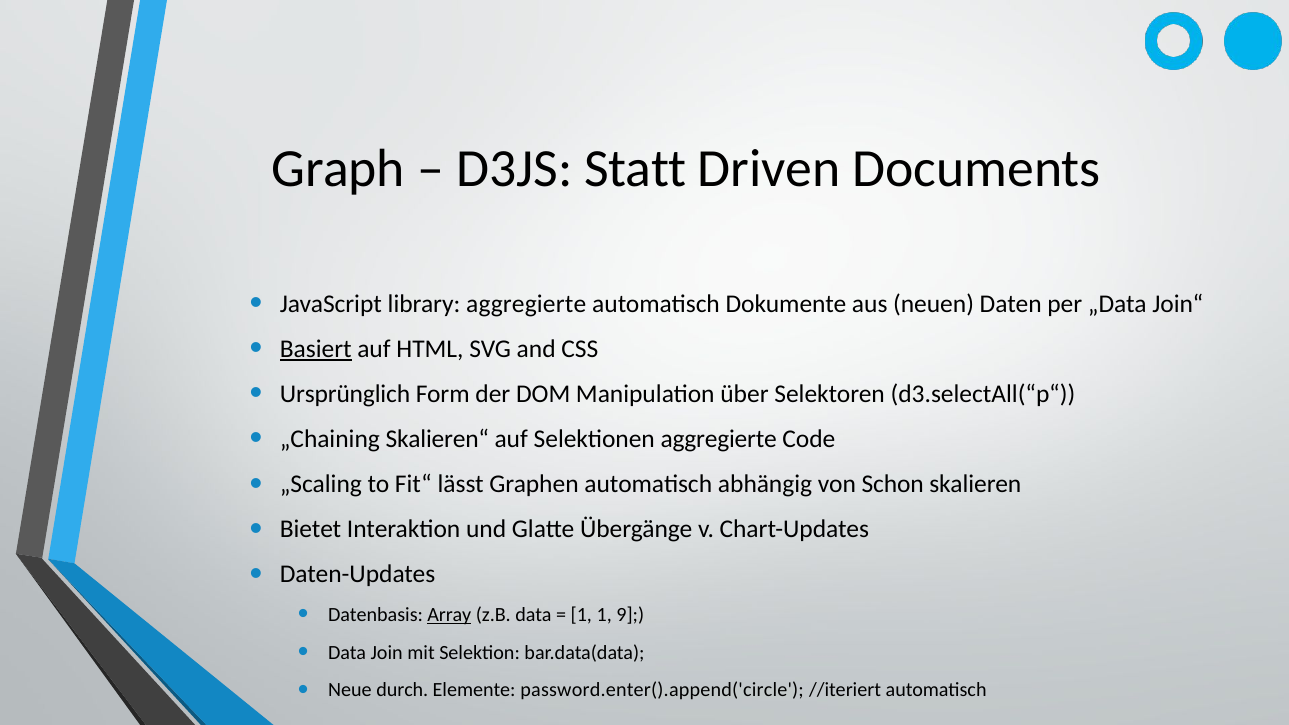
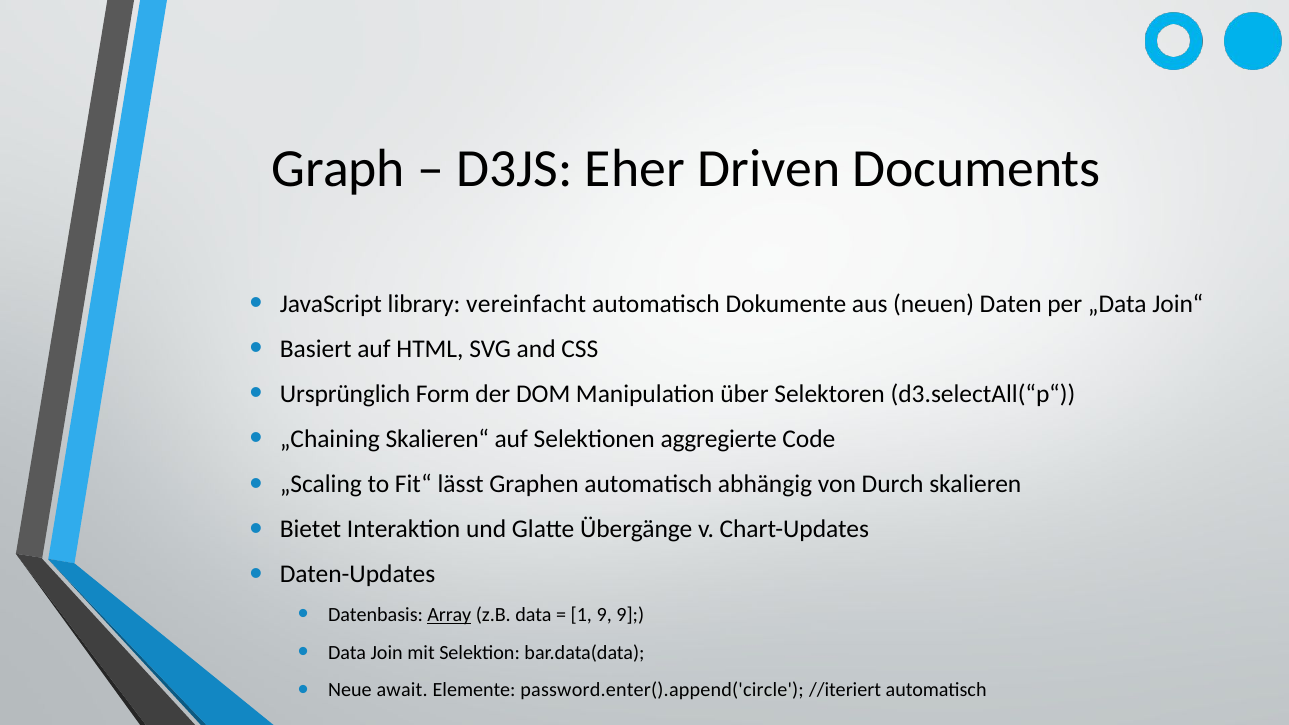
Statt: Statt -> Eher
library aggregierte: aggregierte -> vereinfacht
Basiert underline: present -> none
Schon: Schon -> Durch
1 1: 1 -> 9
durch: durch -> await
